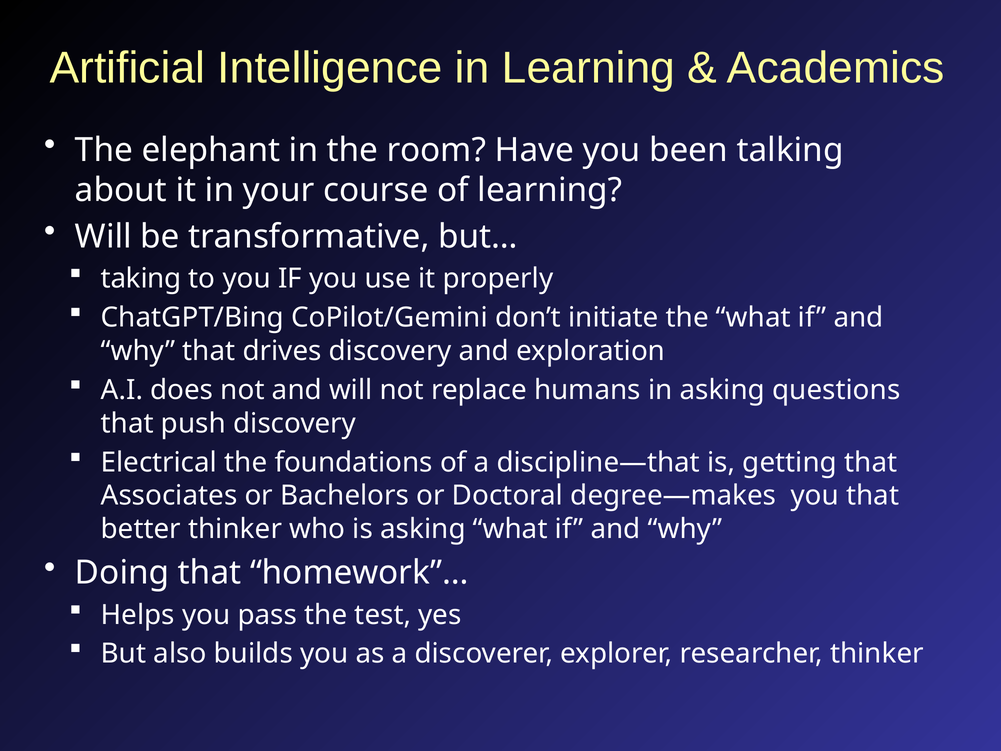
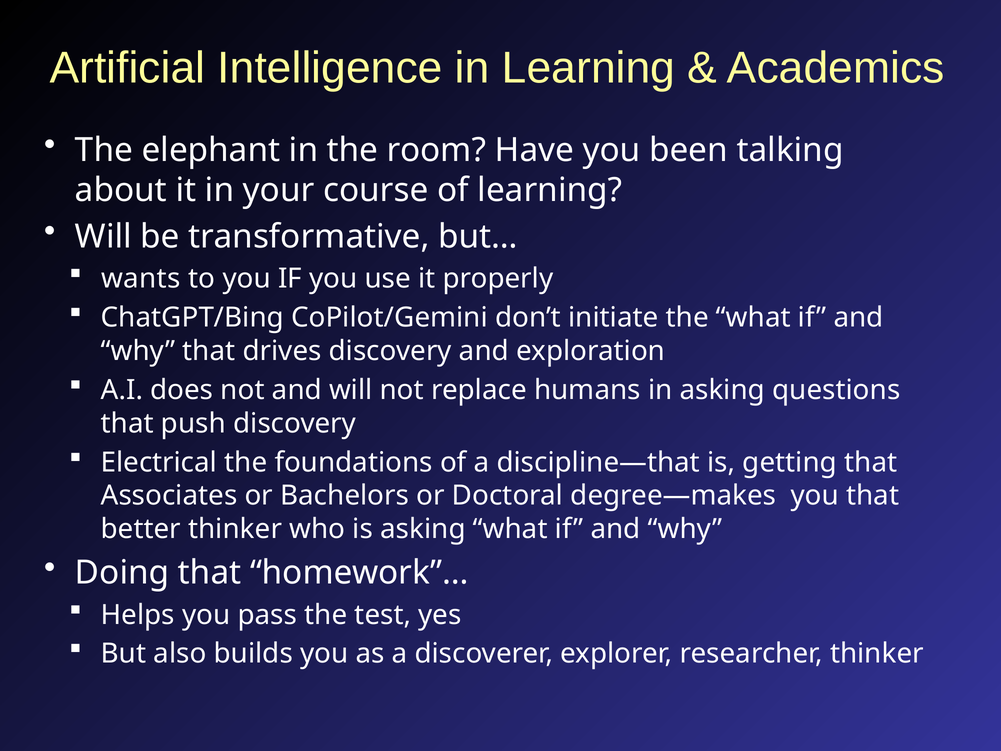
taking: taking -> wants
